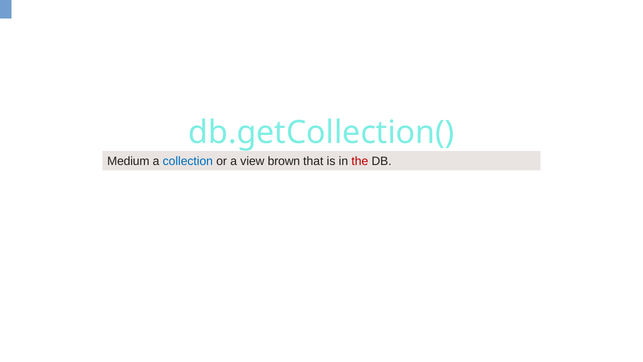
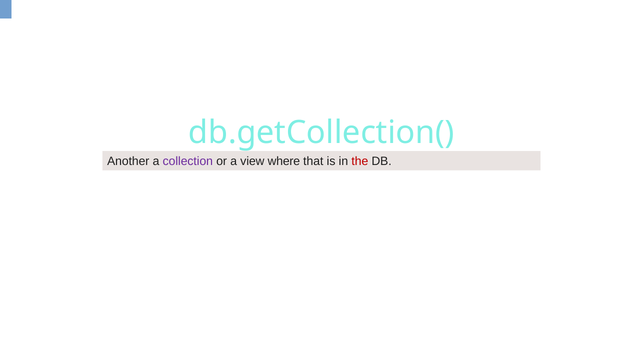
Medium: Medium -> Another
collection colour: blue -> purple
brown: brown -> where
